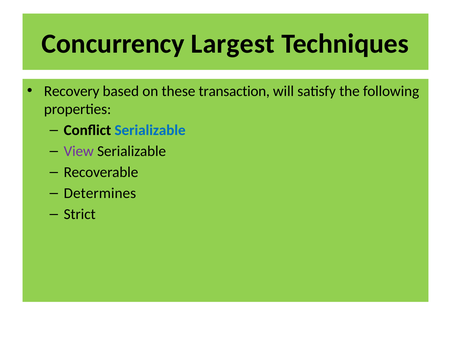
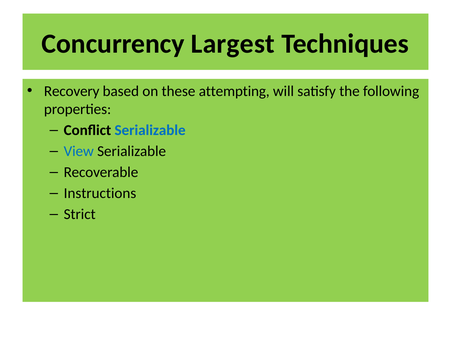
transaction: transaction -> attempting
View colour: purple -> blue
Determines: Determines -> Instructions
